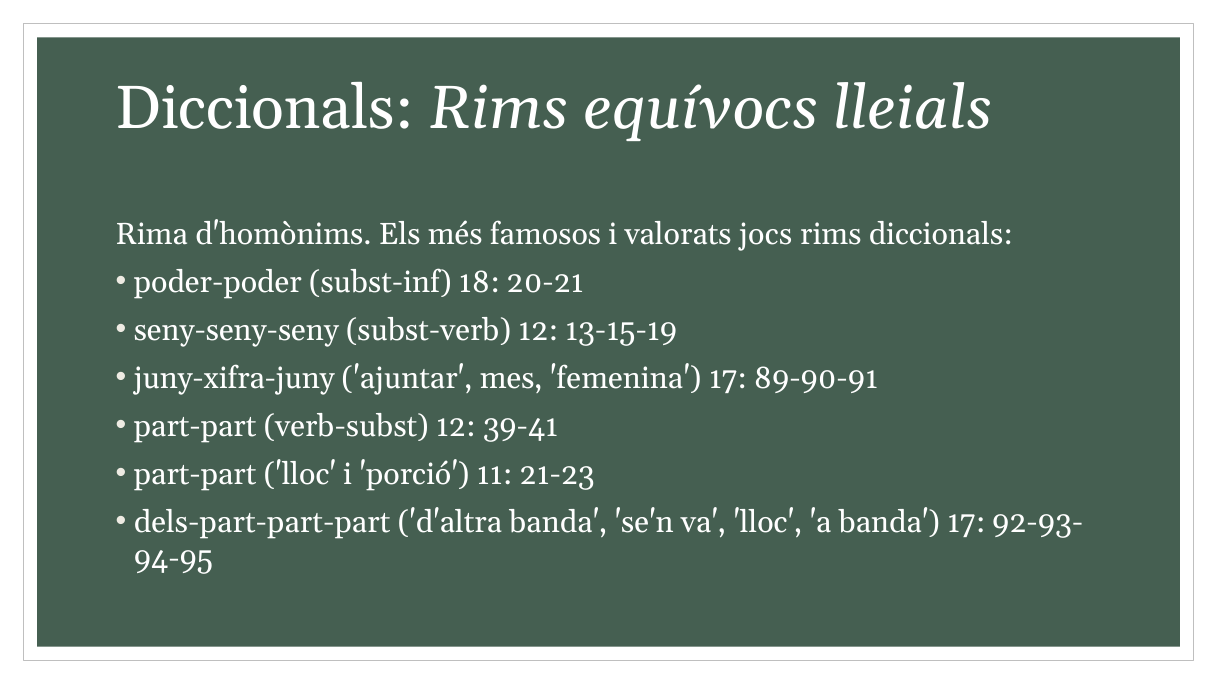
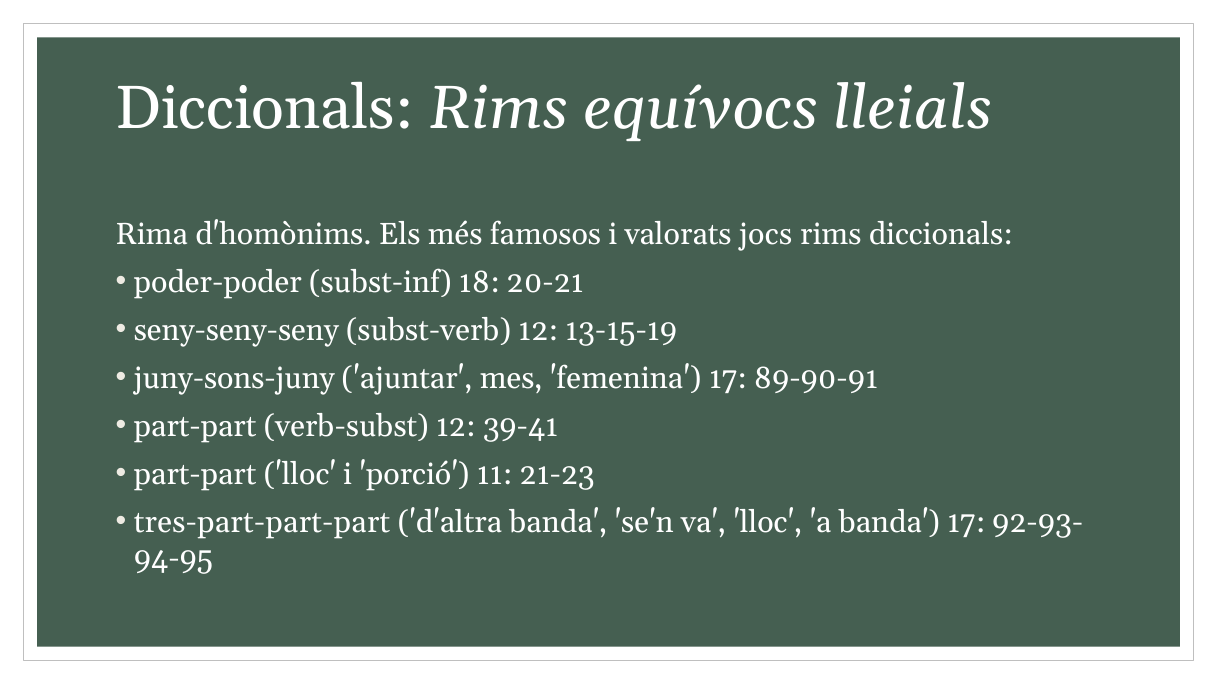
juny-xifra-juny: juny-xifra-juny -> juny-sons-juny
dels-part-part-part: dels-part-part-part -> tres-part-part-part
